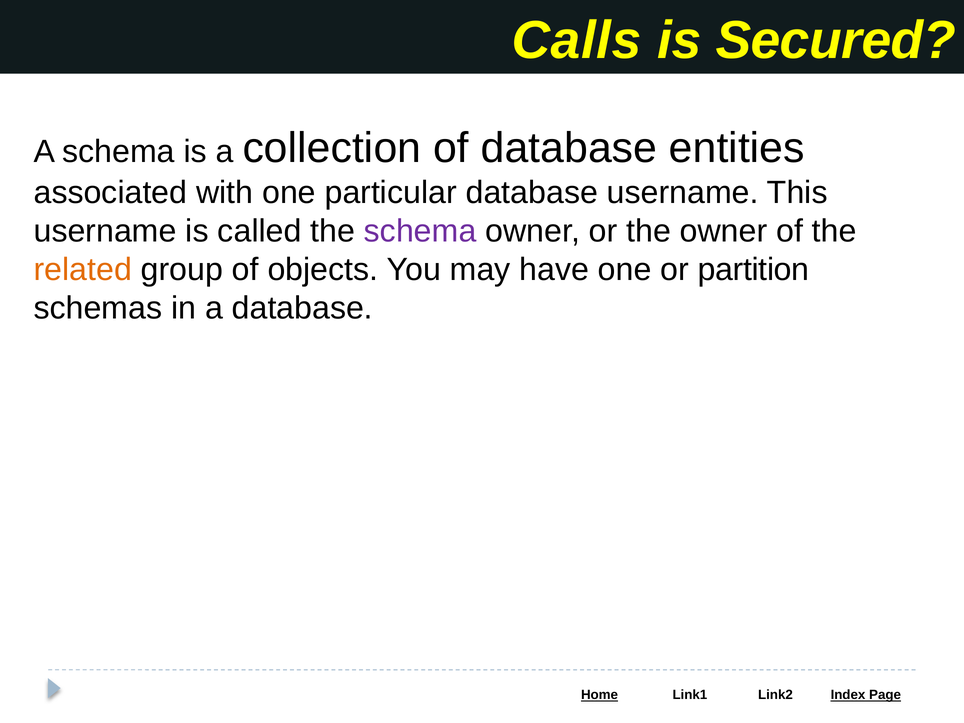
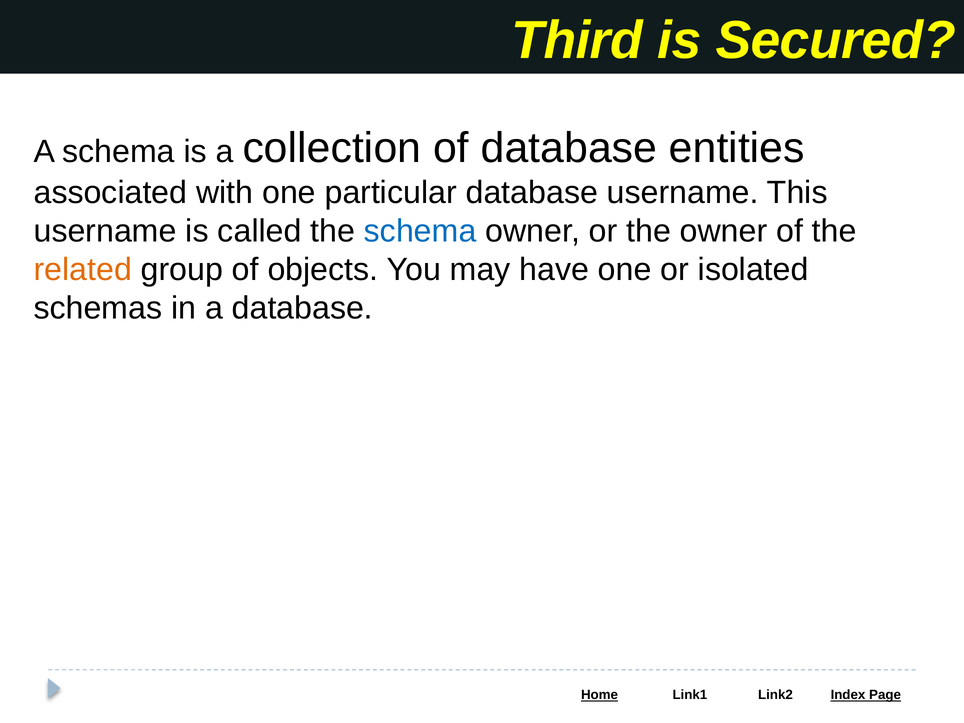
Calls: Calls -> Third
schema at (420, 231) colour: purple -> blue
partition: partition -> isolated
